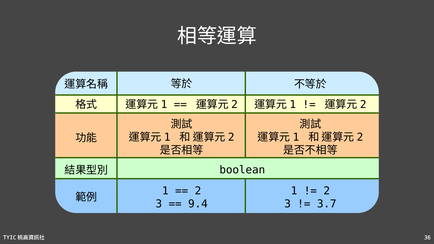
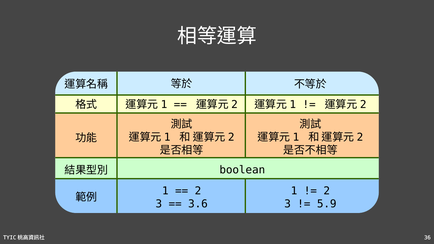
9.4: 9.4 -> 3.6
3.7: 3.7 -> 5.9
